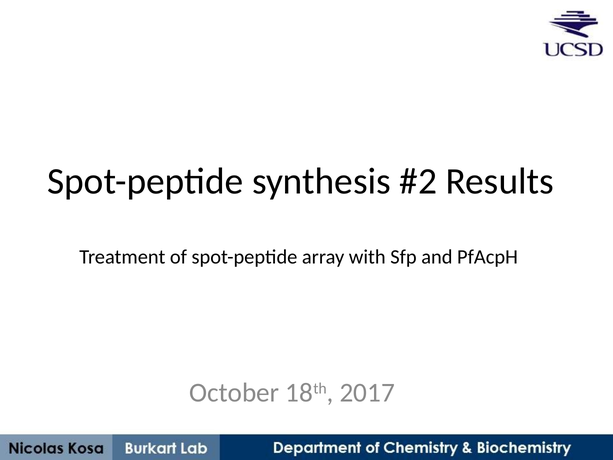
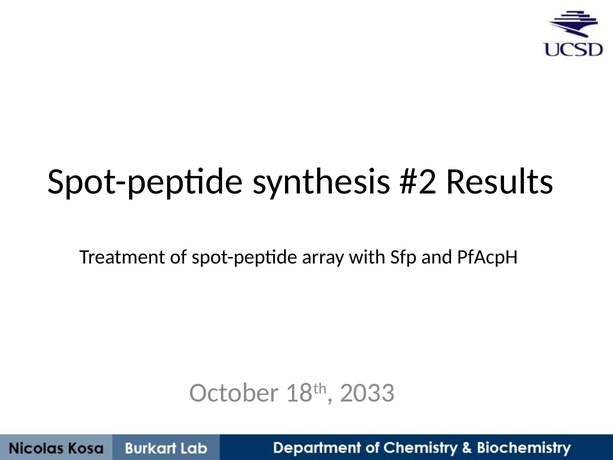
2017: 2017 -> 2033
